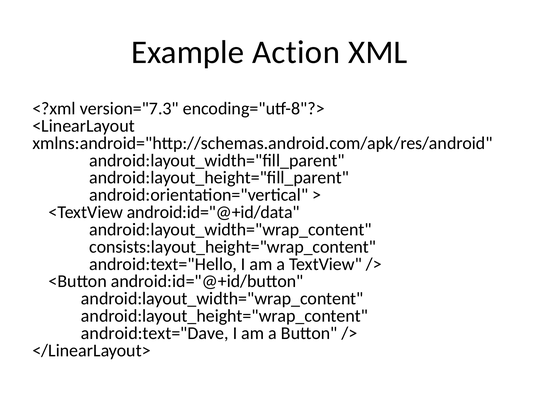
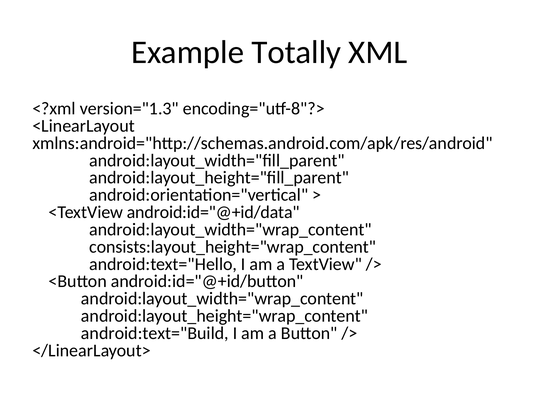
Action: Action -> Totally
version="7.3: version="7.3 -> version="1.3
android:text="Dave: android:text="Dave -> android:text="Build
